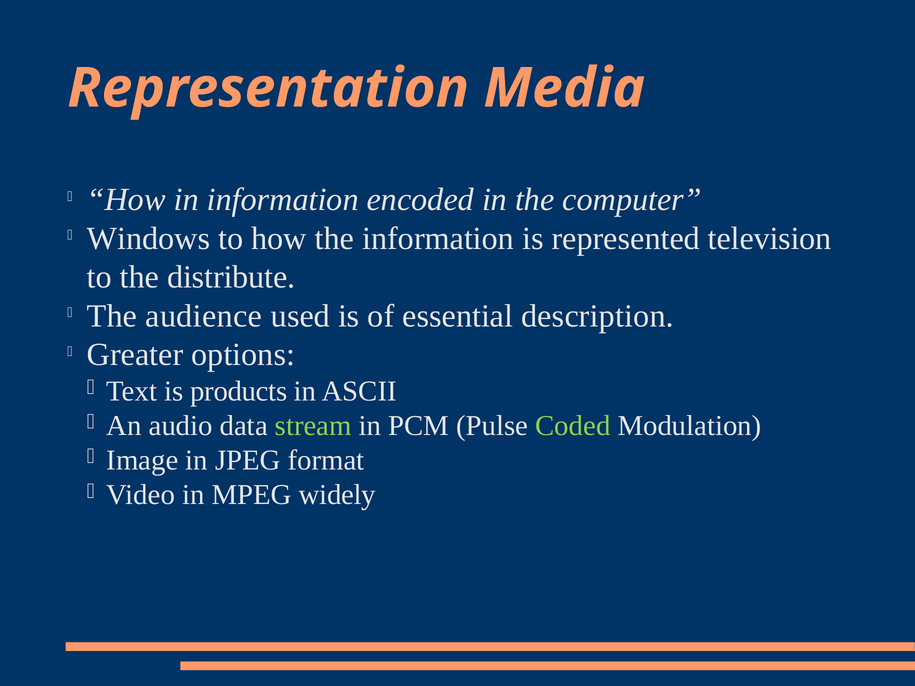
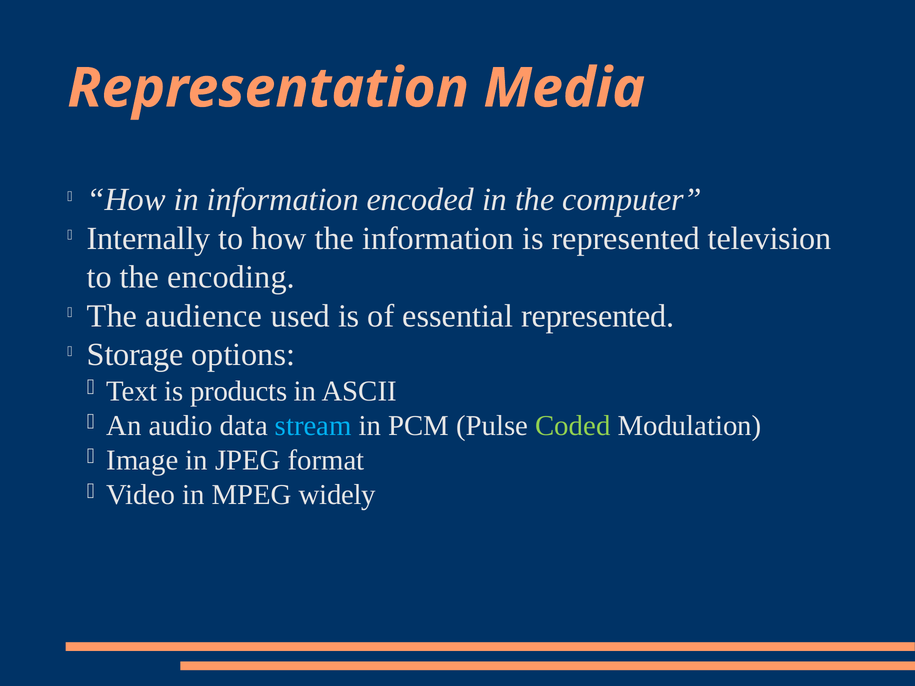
Windows: Windows -> Internally
distribute: distribute -> encoding
essential description: description -> represented
Greater: Greater -> Storage
stream colour: light green -> light blue
